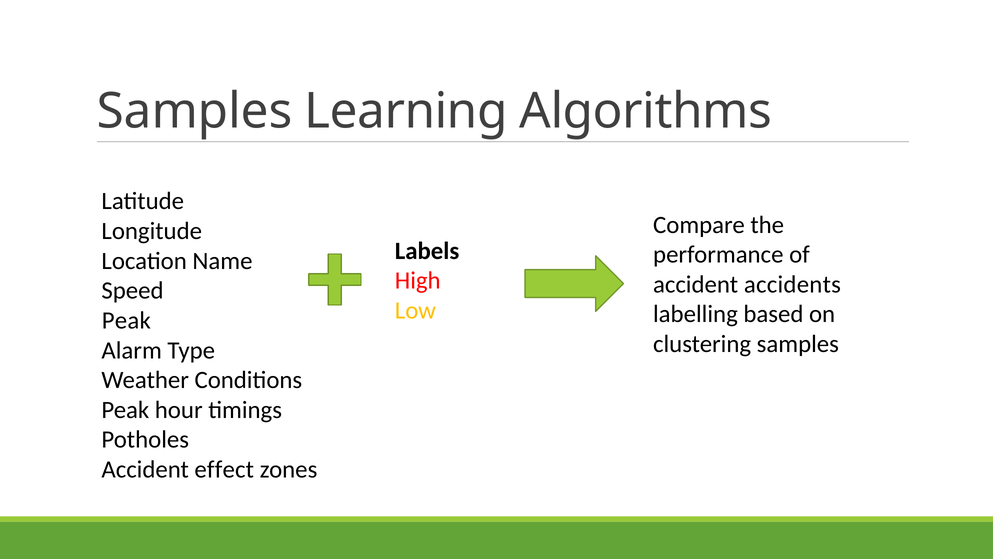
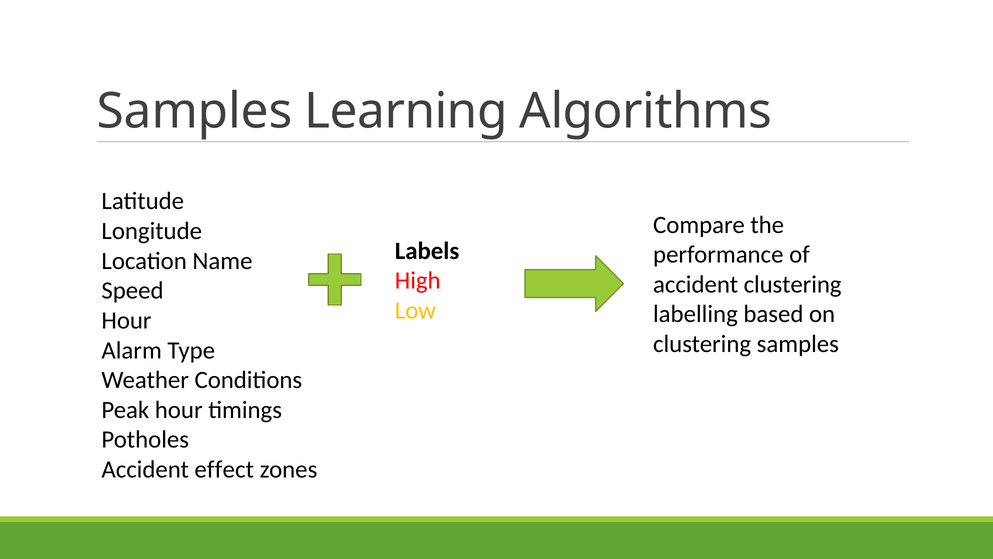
accident accidents: accidents -> clustering
Peak at (126, 320): Peak -> Hour
